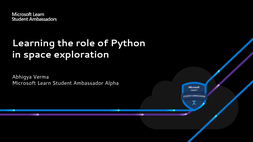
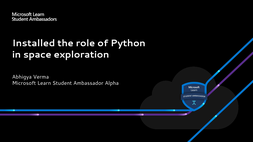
Learning: Learning -> Installed
